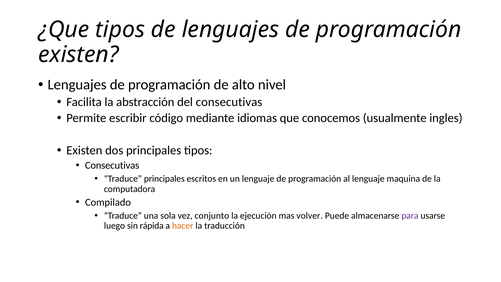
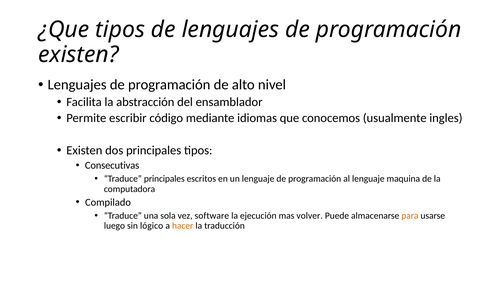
del consecutivas: consecutivas -> ensamblador
conjunto: conjunto -> software
para colour: purple -> orange
rápida: rápida -> lógico
